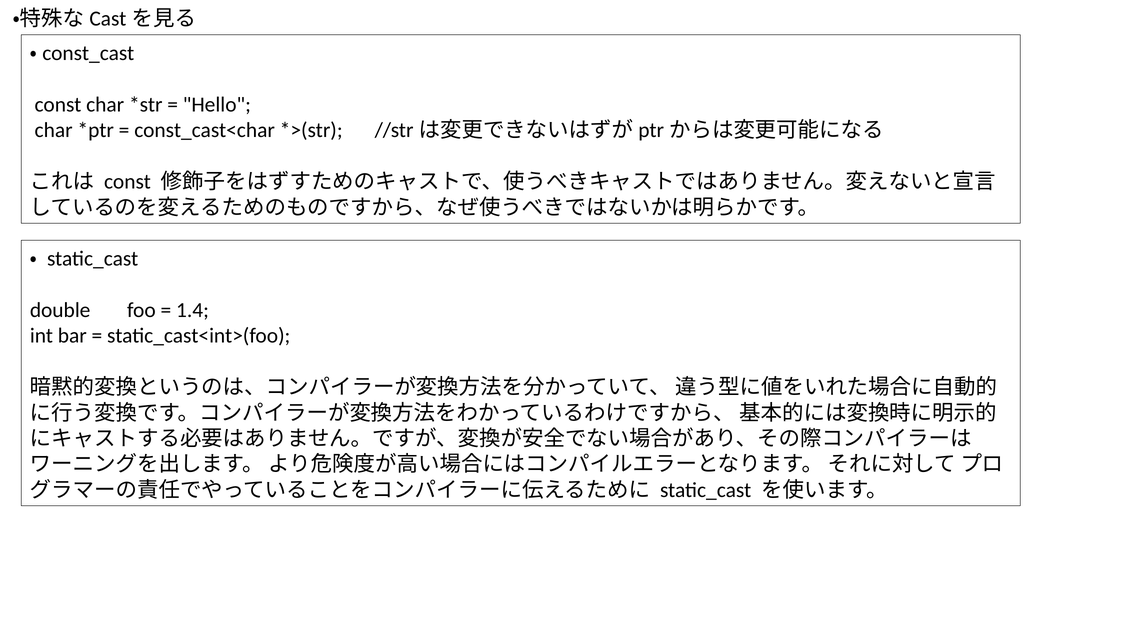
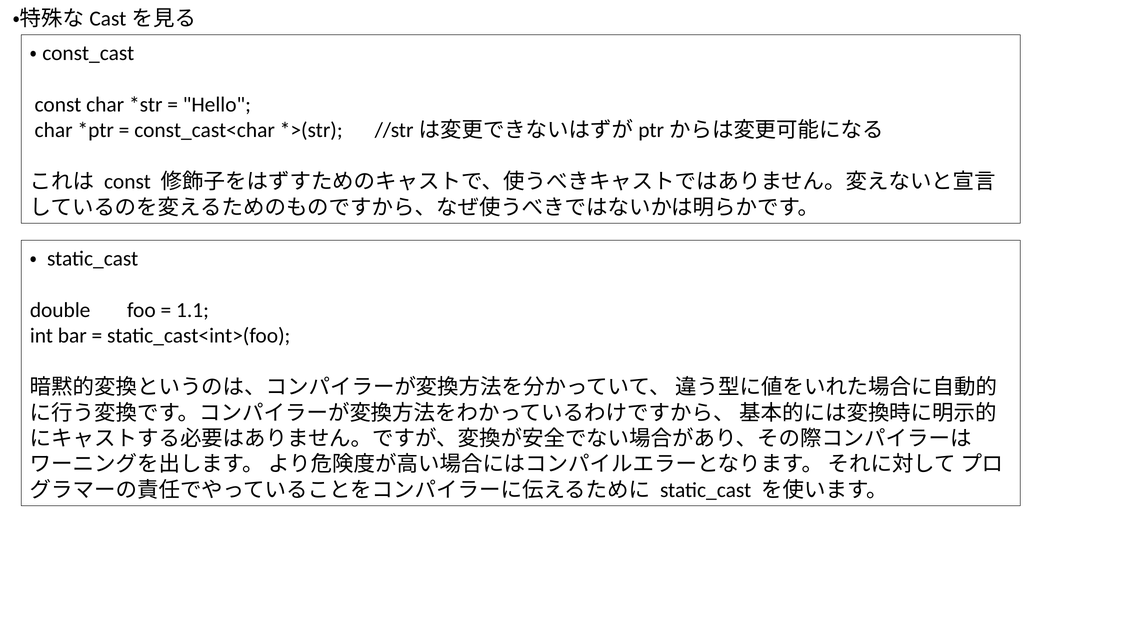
1.4: 1.4 -> 1.1
